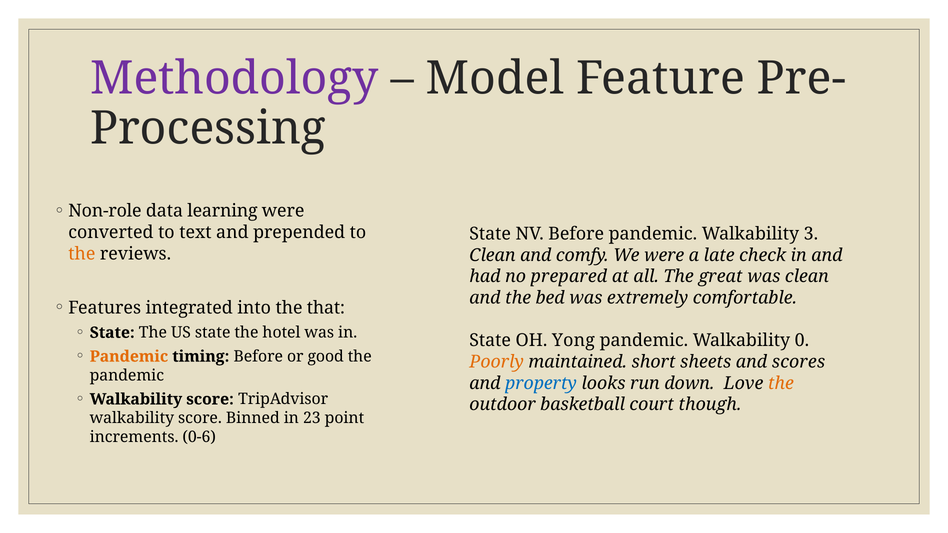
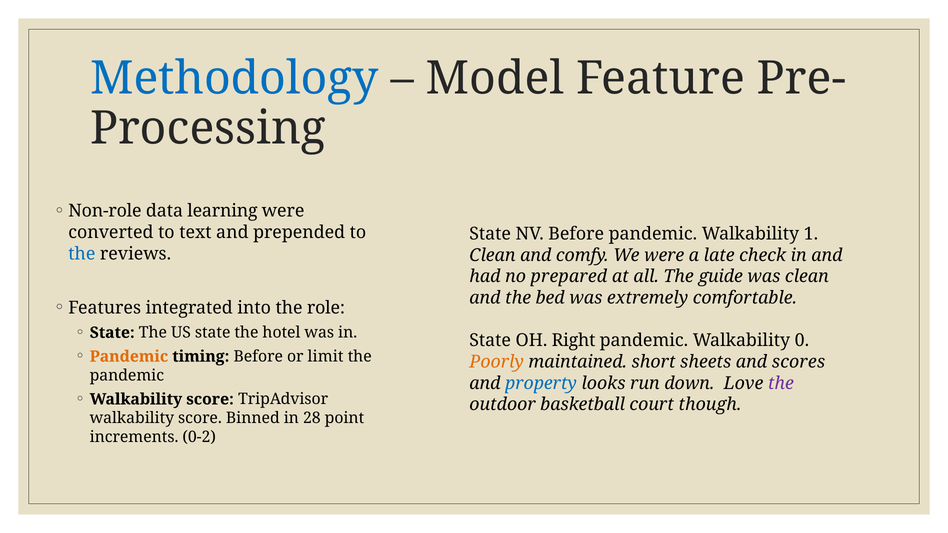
Methodology colour: purple -> blue
3: 3 -> 1
the at (82, 254) colour: orange -> blue
great: great -> guide
that: that -> role
Yong: Yong -> Right
good: good -> limit
the at (781, 383) colour: orange -> purple
23: 23 -> 28
0-6: 0-6 -> 0-2
